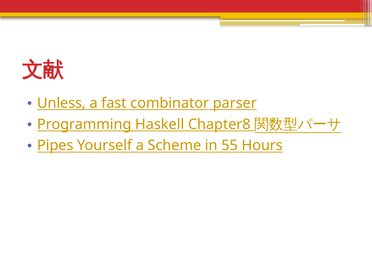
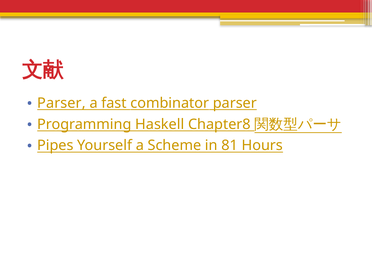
Unless at (61, 103): Unless -> Parser
55: 55 -> 81
